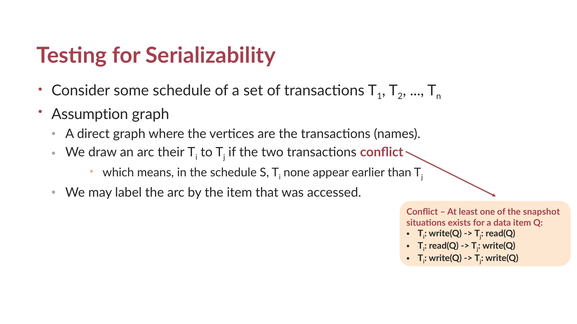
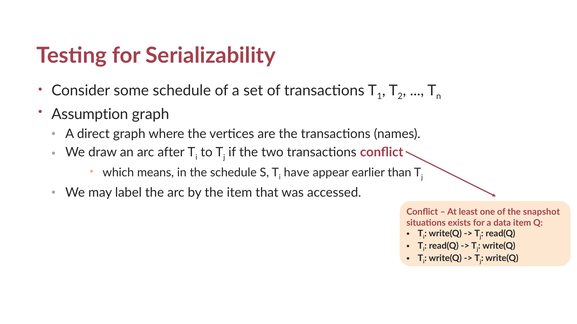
their: their -> after
none: none -> have
